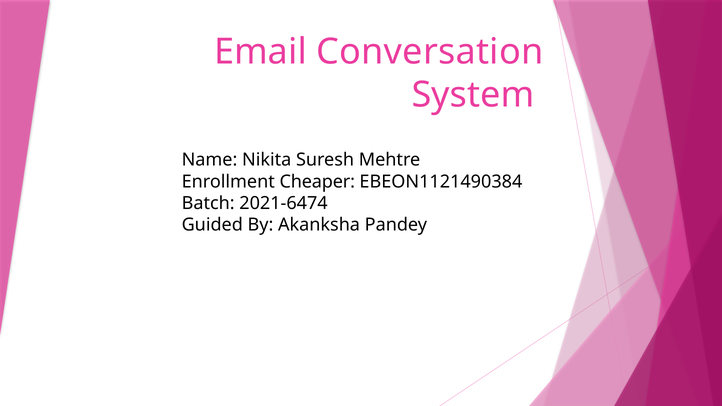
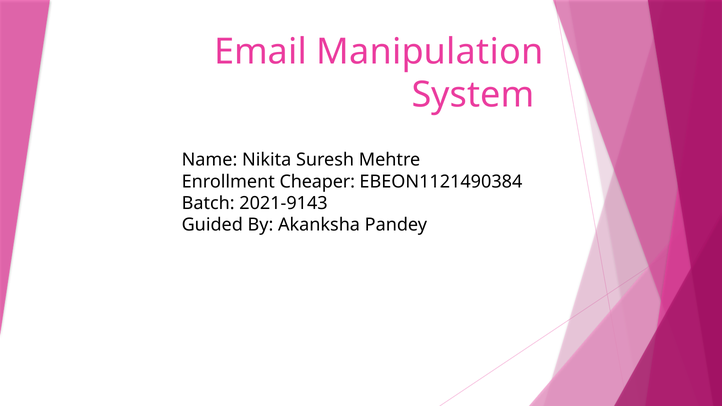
Conversation: Conversation -> Manipulation
2021-6474: 2021-6474 -> 2021-9143
